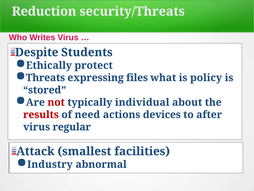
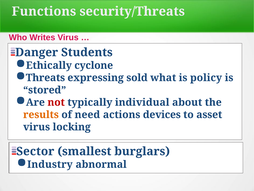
Reduction: Reduction -> Functions
Despite: Despite -> Danger
protect: protect -> cyclone
files: files -> sold
results colour: red -> orange
after: after -> asset
regular: regular -> locking
Attack: Attack -> Sector
facilities: facilities -> burglars
